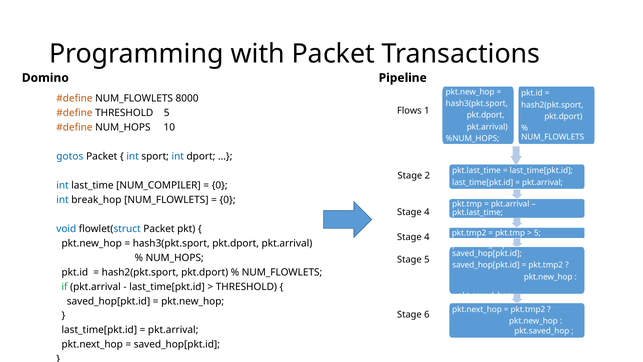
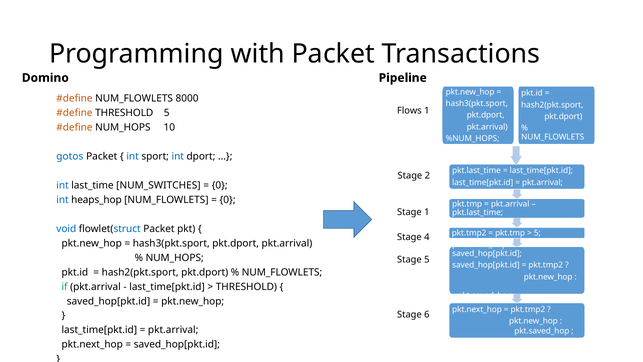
NUM_COMPILER: NUM_COMPILER -> NUM_SWITCHES
break_hop: break_hop -> heaps_hop
4 at (427, 212): 4 -> 1
